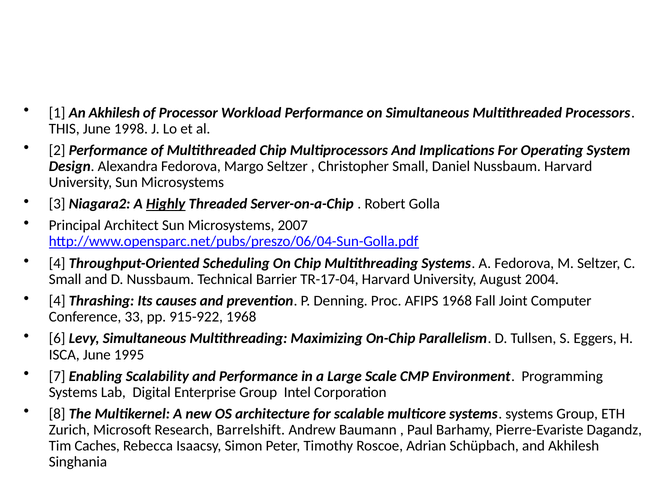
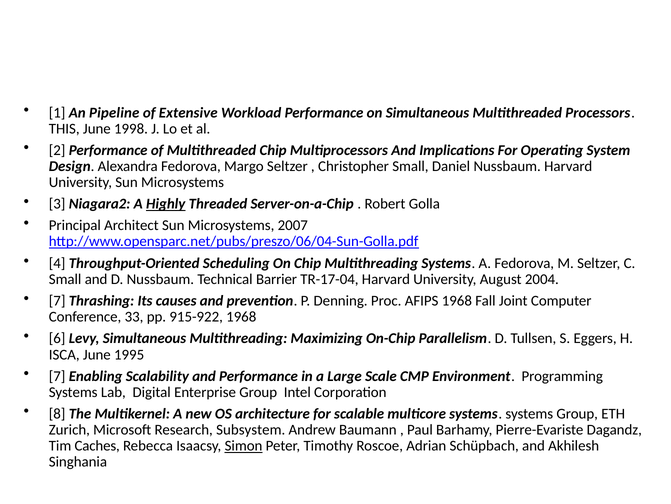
An Akhilesh: Akhilesh -> Pipeline
Processor: Processor -> Extensive
4 at (57, 300): 4 -> 7
Barrelshift: Barrelshift -> Subsystem
Simon underline: none -> present
